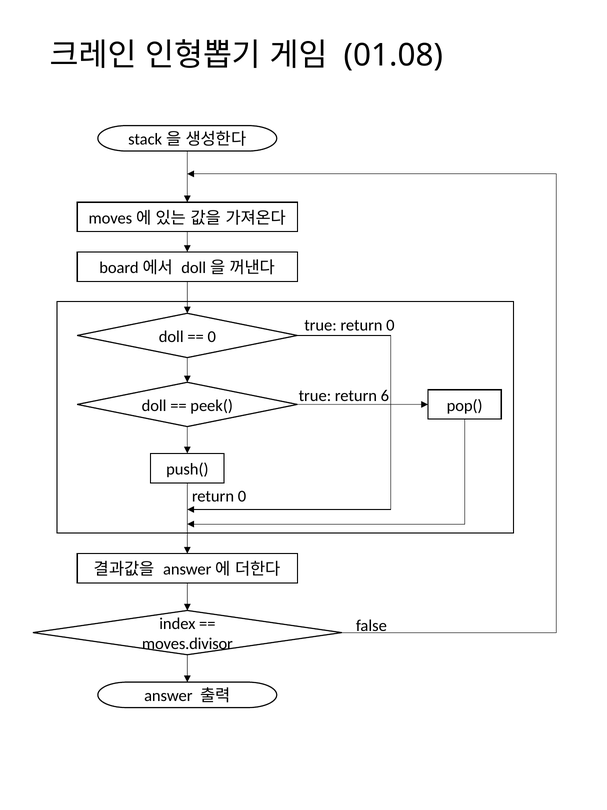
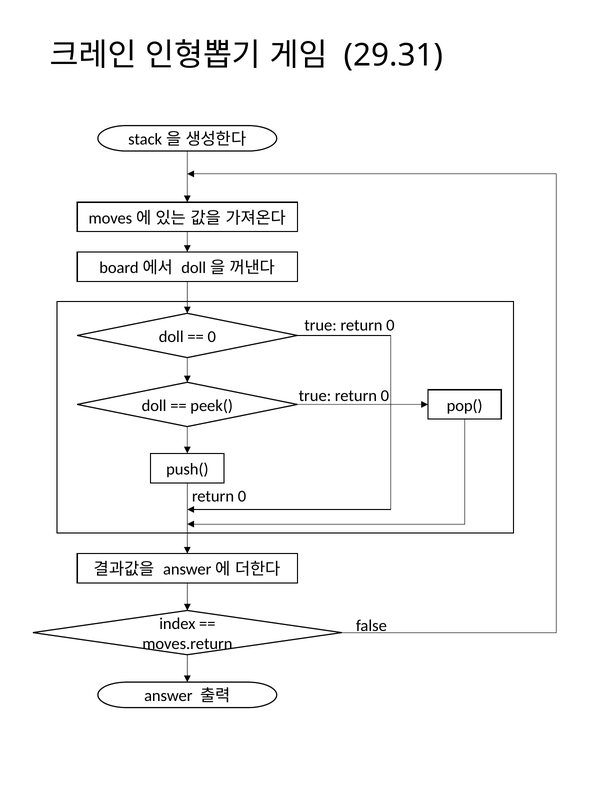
01.08: 01.08 -> 29.31
6 at (385, 395): 6 -> 0
moves.divisor: moves.divisor -> moves.return
